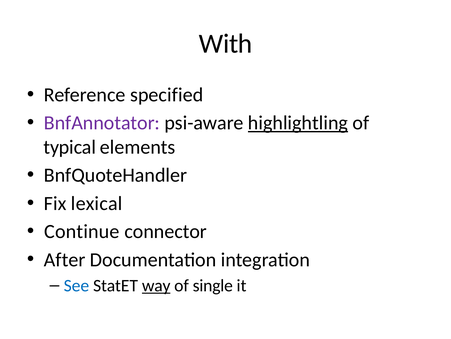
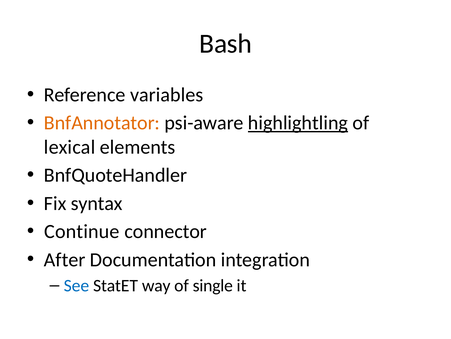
With: With -> Bash
specified: specified -> variables
BnfAnnotator colour: purple -> orange
typical: typical -> lexical
lexical: lexical -> syntax
way underline: present -> none
